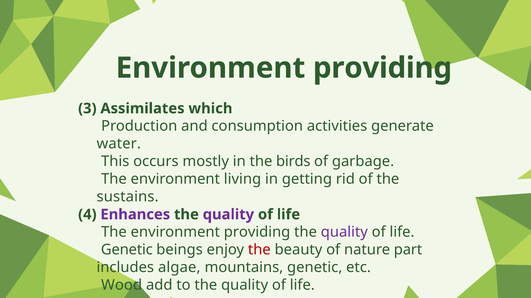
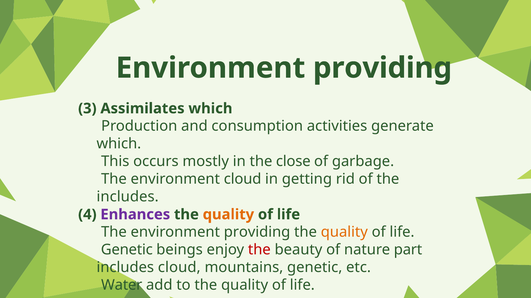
water at (119, 144): water -> which
birds: birds -> close
environment living: living -> cloud
sustains at (128, 197): sustains -> includes
quality at (228, 215) colour: purple -> orange
quality at (344, 233) colour: purple -> orange
includes algae: algae -> cloud
Wood: Wood -> Water
